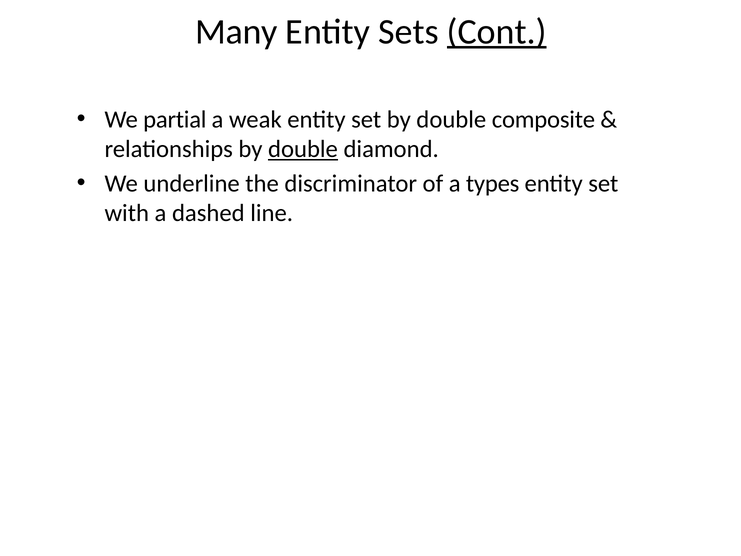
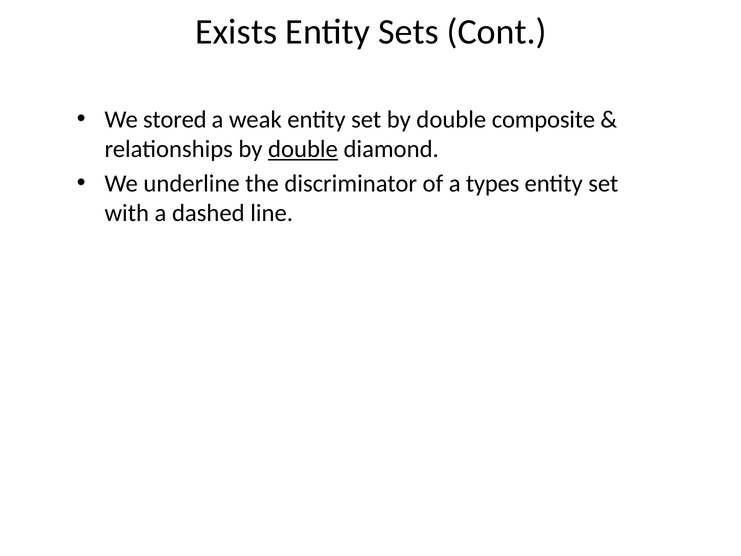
Many: Many -> Exists
Cont underline: present -> none
partial: partial -> stored
